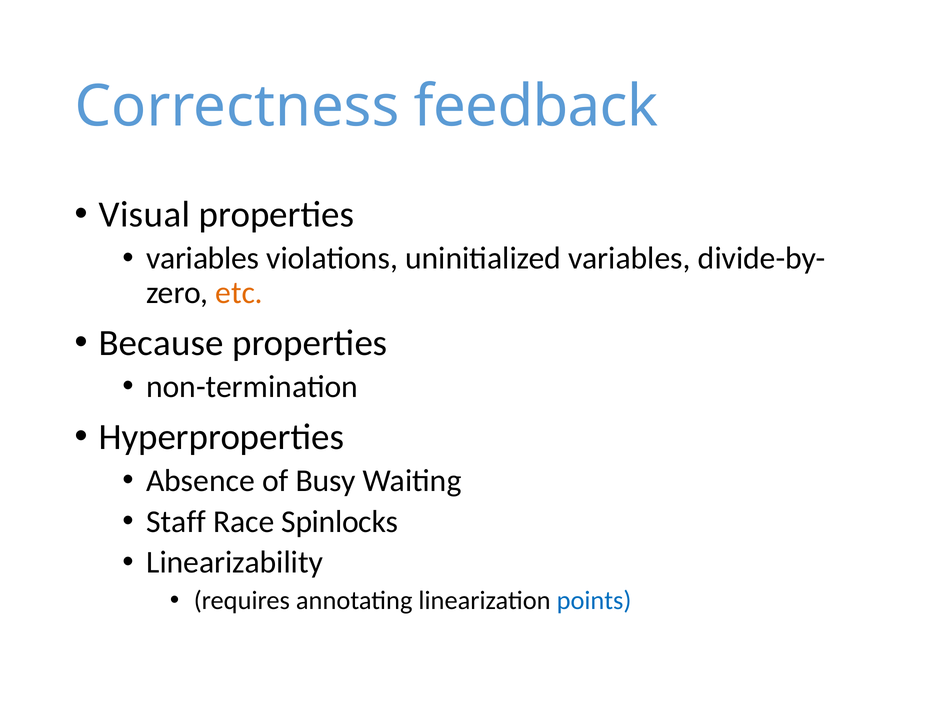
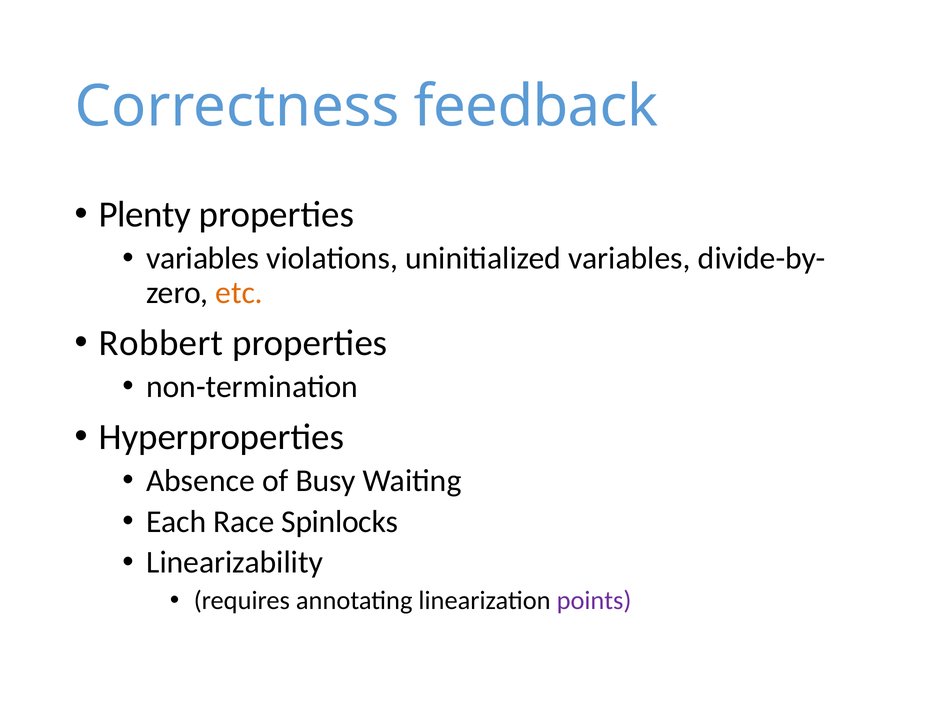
Visual: Visual -> Plenty
Because: Because -> Robbert
Staff: Staff -> Each
points colour: blue -> purple
